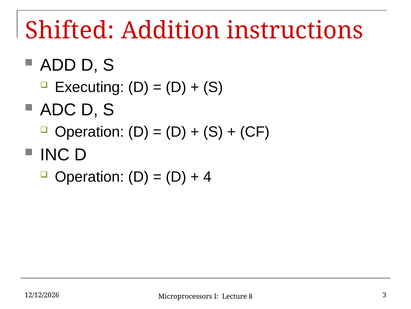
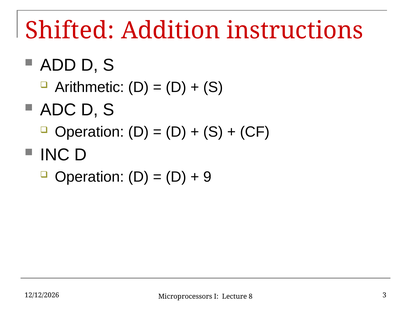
Executing: Executing -> Arithmetic
4: 4 -> 9
